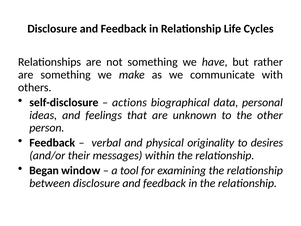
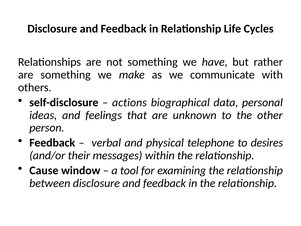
originality: originality -> telephone
Began: Began -> Cause
